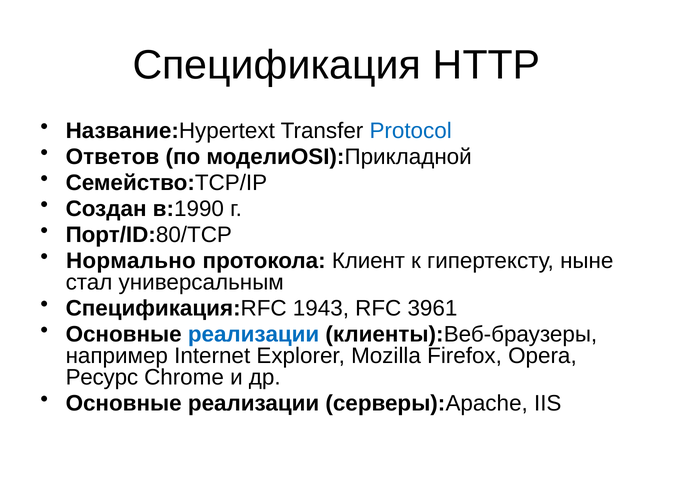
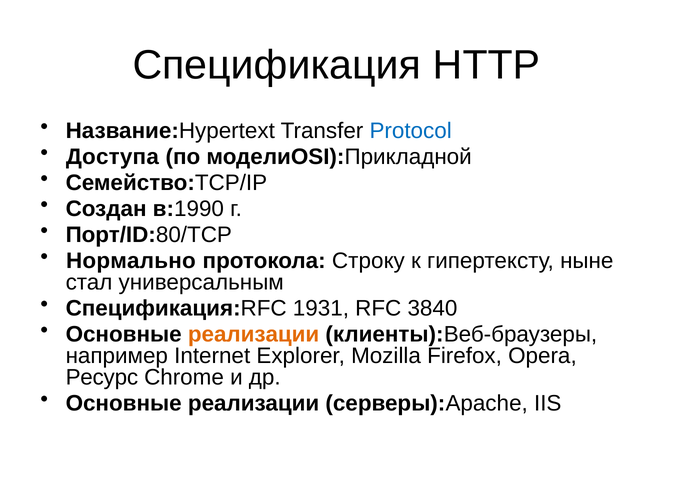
Ответов: Ответов -> Доступа
Клиент: Клиент -> Строку
1943: 1943 -> 1931
3961: 3961 -> 3840
реализации at (254, 335) colour: blue -> orange
